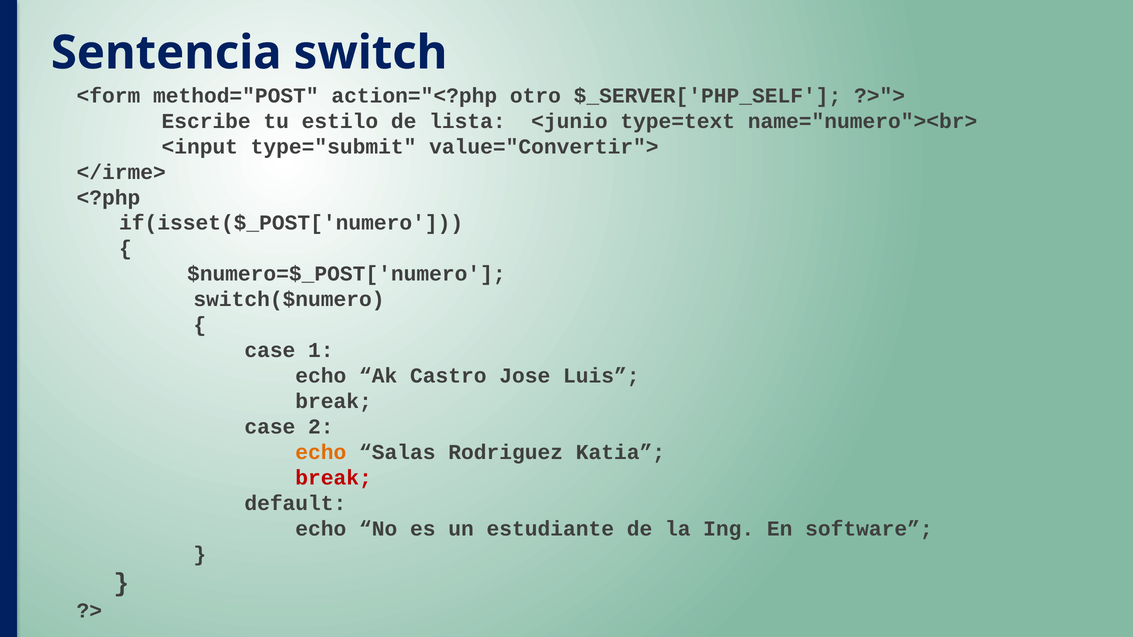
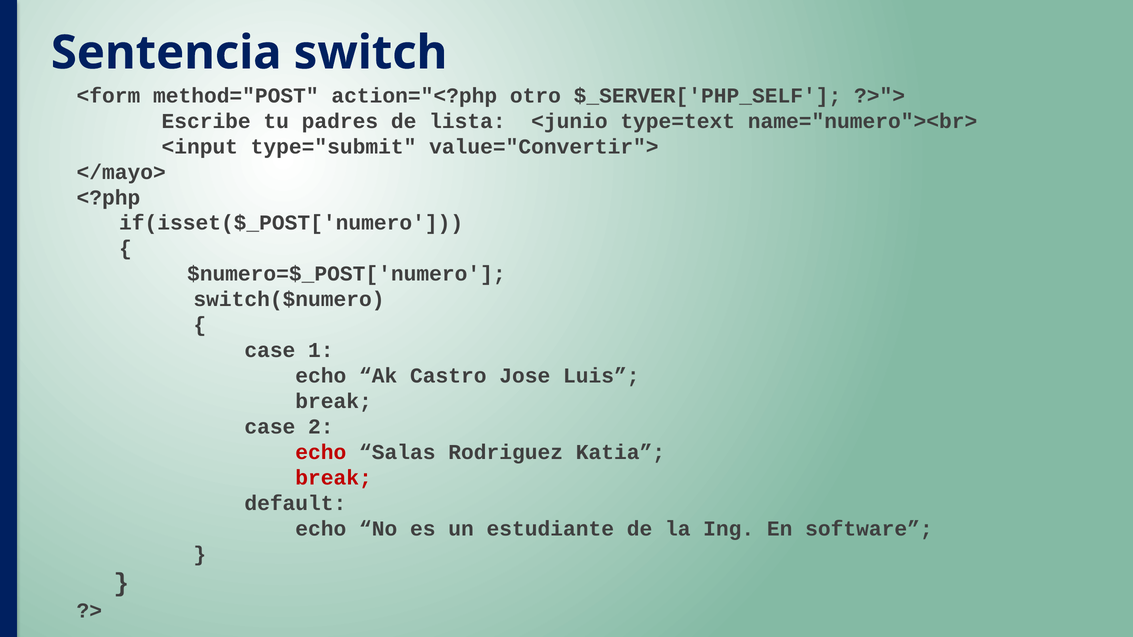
estilo: estilo -> padres
</irme>: </irme> -> </mayo>
echo at (321, 453) colour: orange -> red
